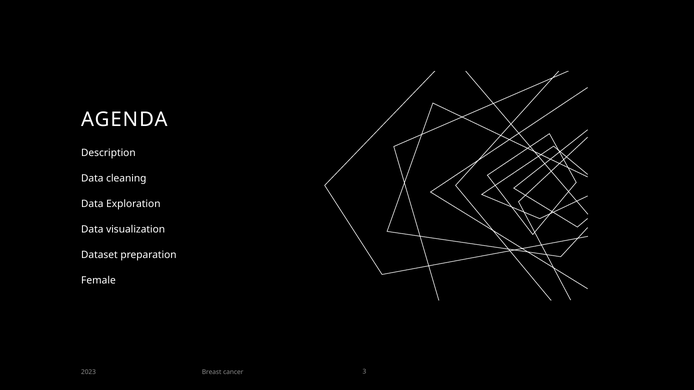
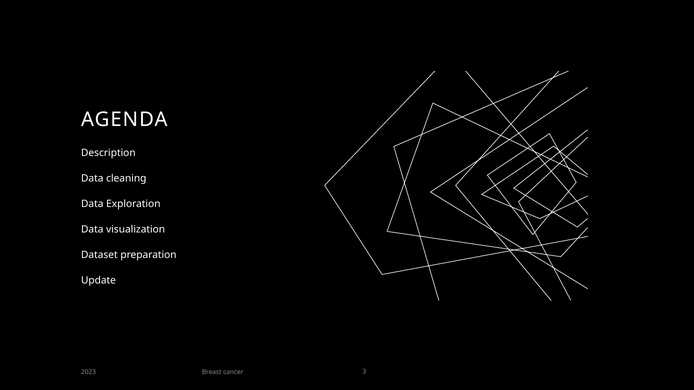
Female: Female -> Update
